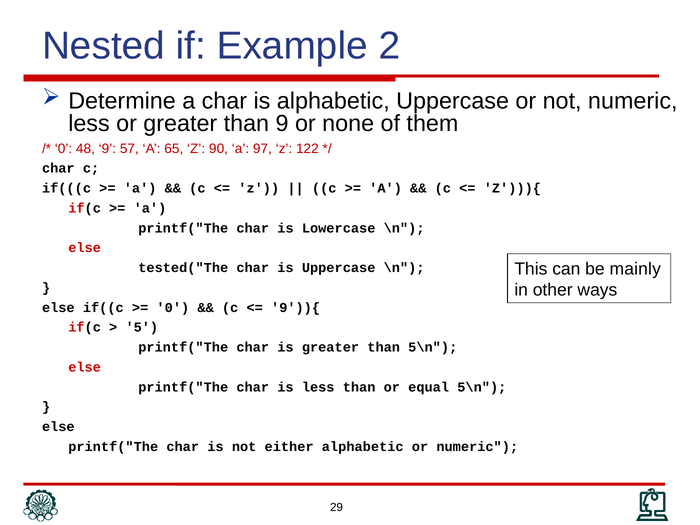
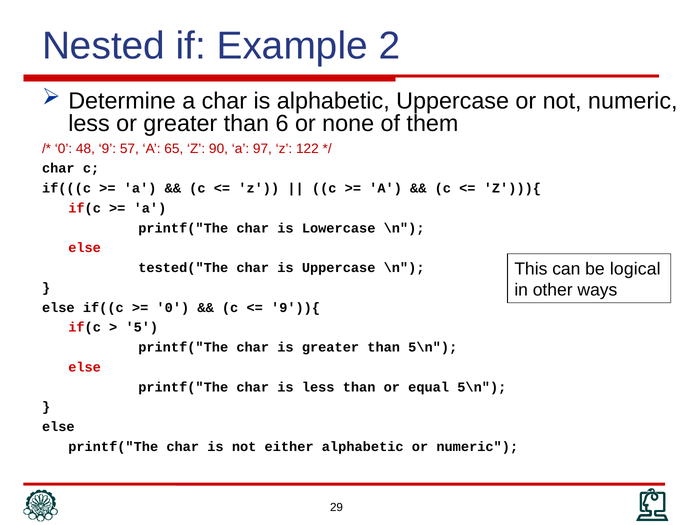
than 9: 9 -> 6
mainly: mainly -> logical
